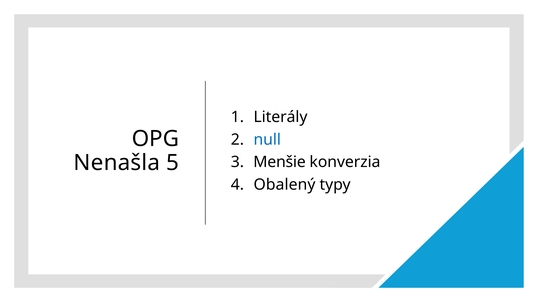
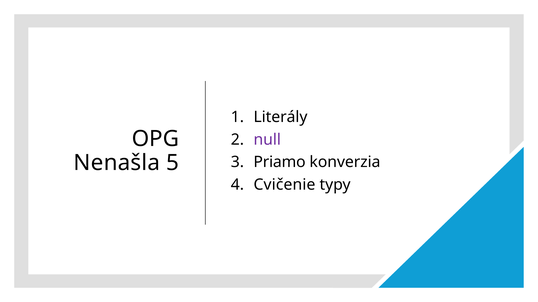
null colour: blue -> purple
Menšie: Menšie -> Priamo
Obalený: Obalený -> Cvičenie
